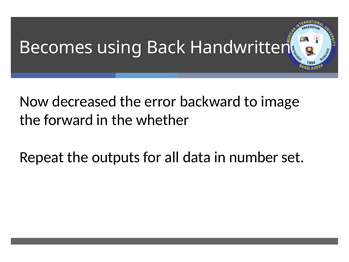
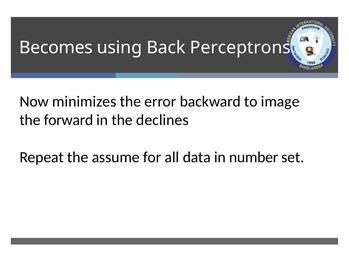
Handwritten: Handwritten -> Perceptrons
decreased: decreased -> minimizes
whether: whether -> declines
outputs: outputs -> assume
